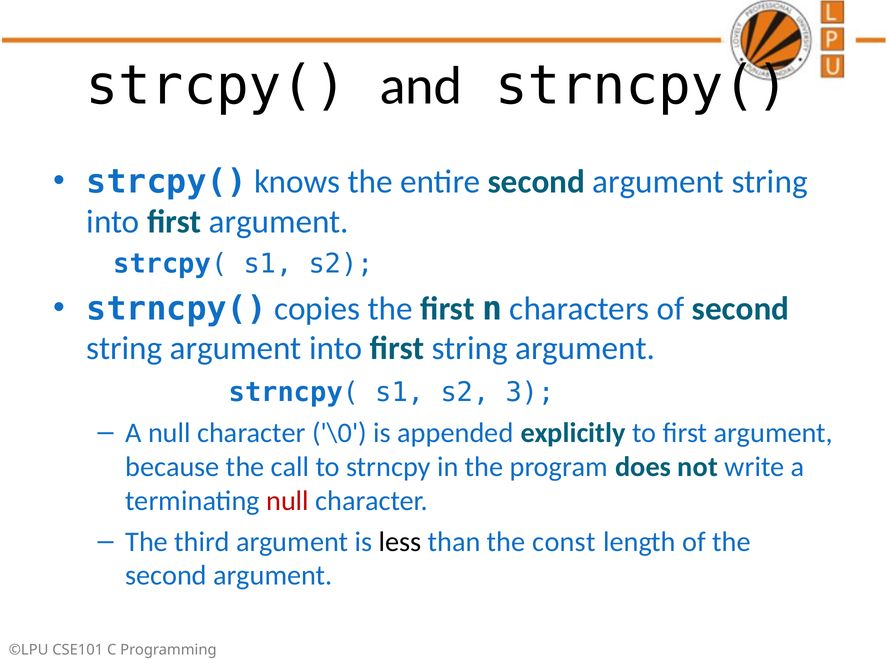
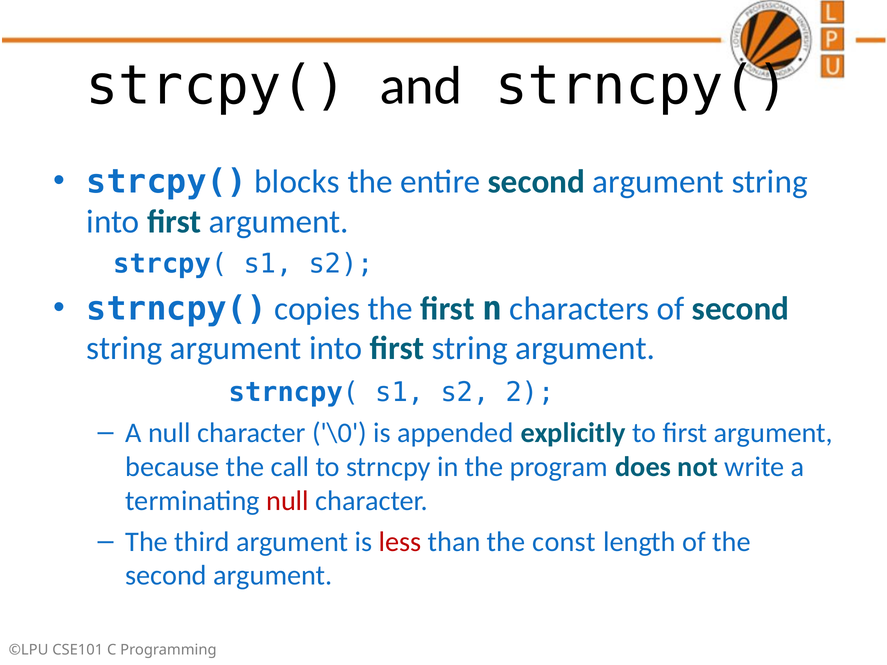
knows: knows -> blocks
3: 3 -> 2
less colour: black -> red
